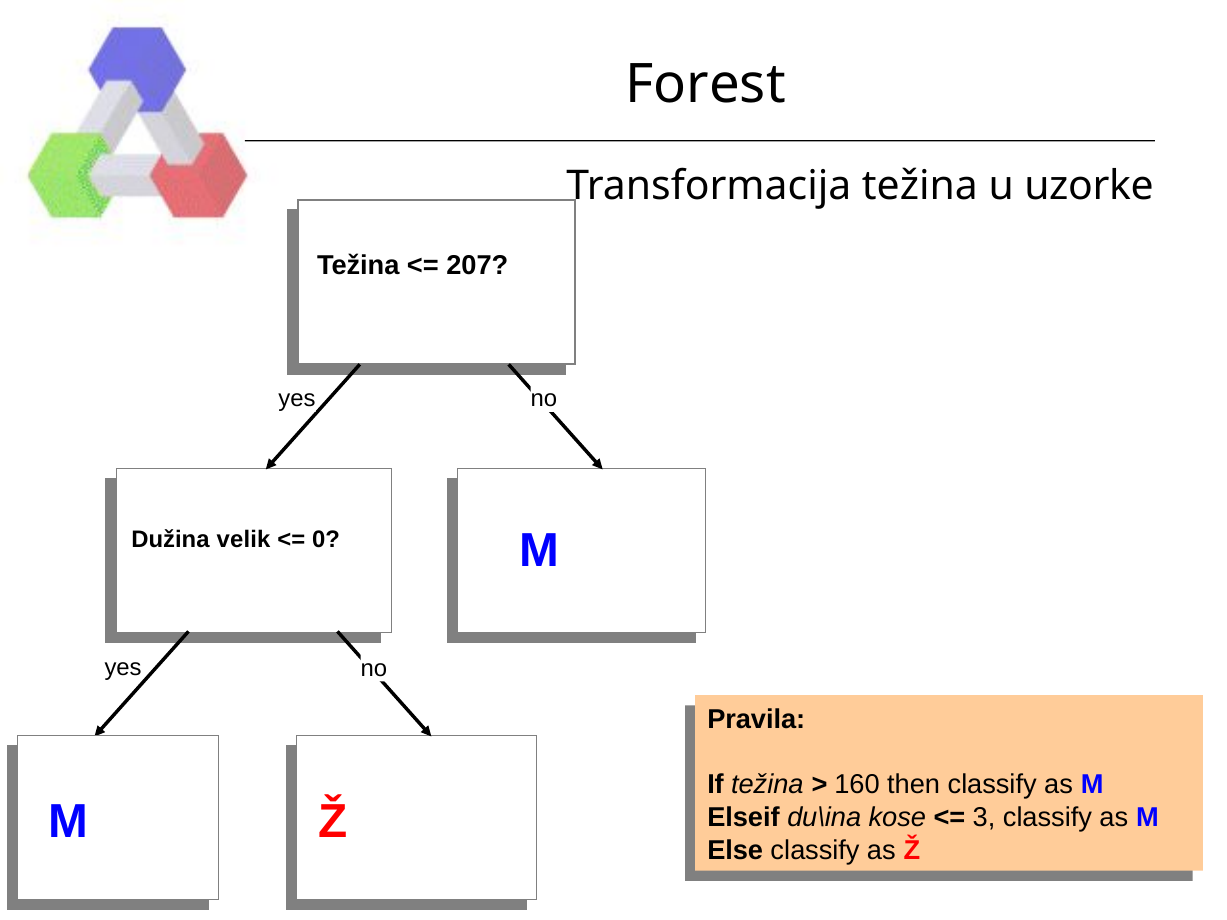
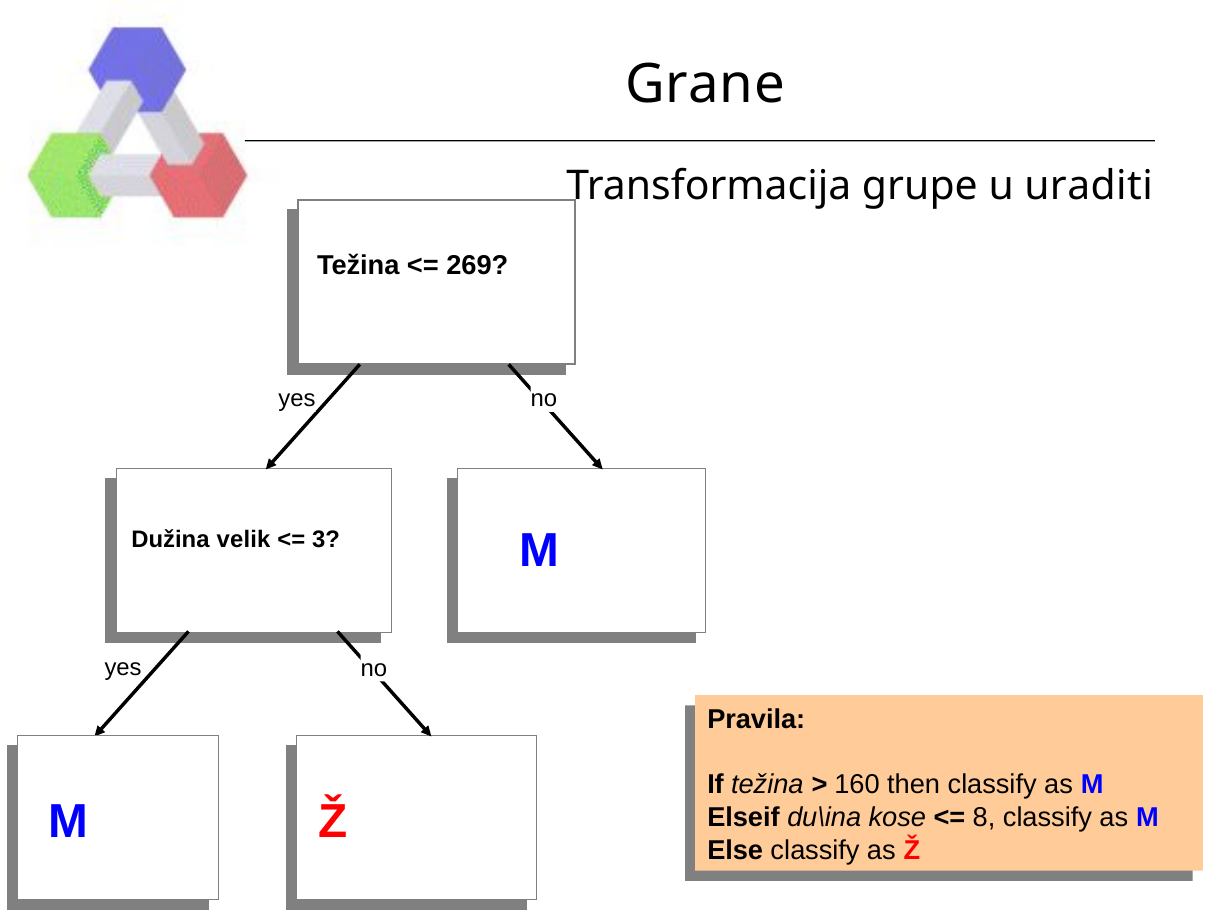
Forest: Forest -> Grane
Transformacija težina: težina -> grupe
uzorke: uzorke -> uraditi
207: 207 -> 269
0: 0 -> 3
3: 3 -> 8
